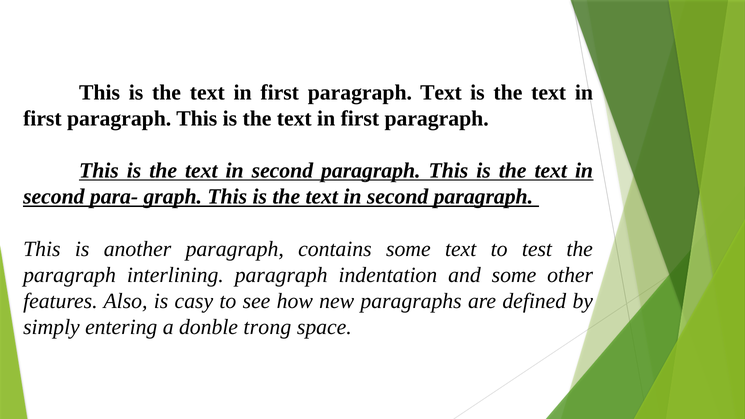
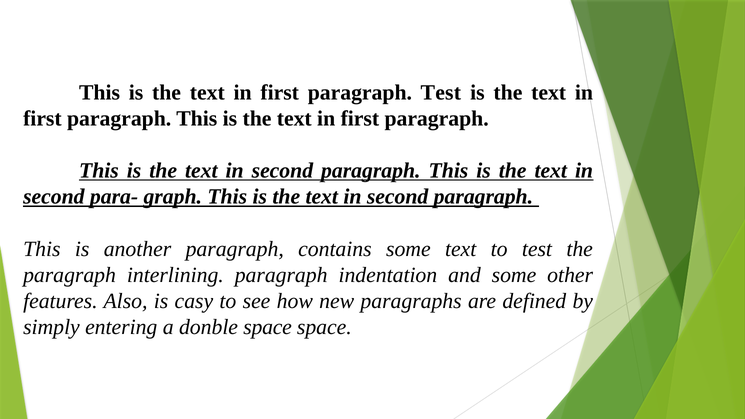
paragraph Text: Text -> Test
donble trong: trong -> space
